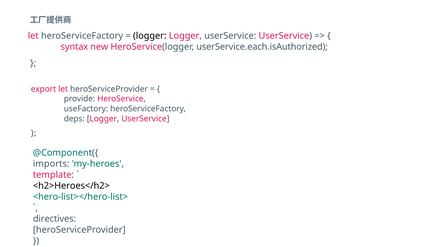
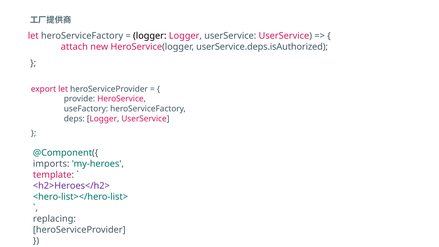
syntax: syntax -> attach
userService.each.isAuthorized: userService.each.isAuthorized -> userService.deps.isAuthorized
<h2>Heroes</h2> colour: black -> purple
directives: directives -> replacing
